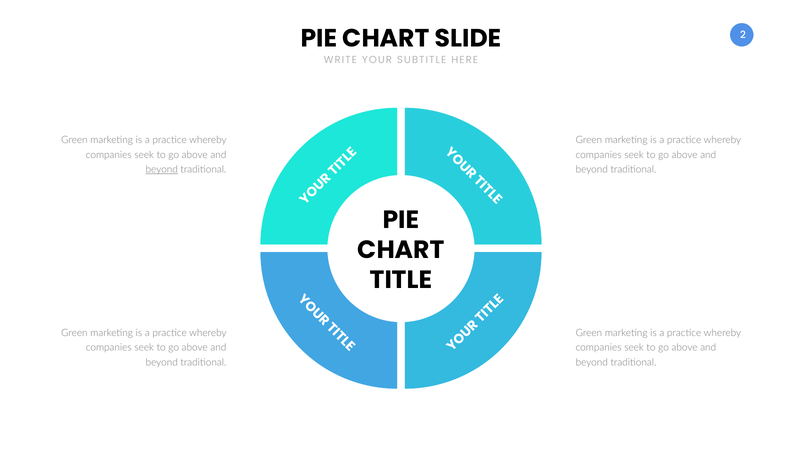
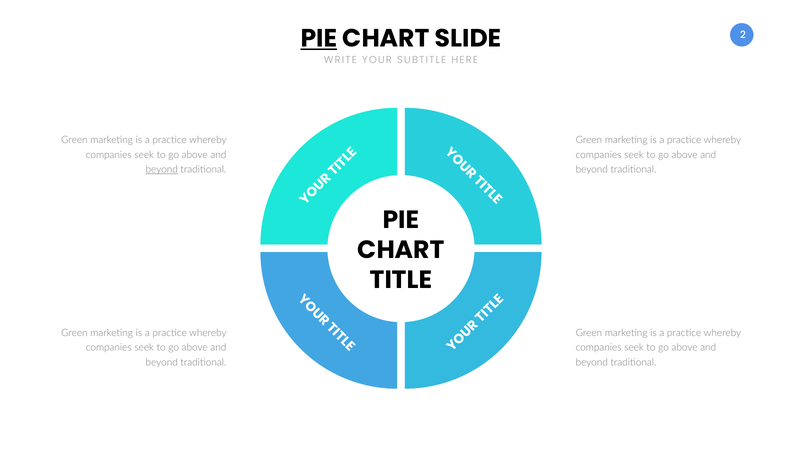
PIE at (319, 38) underline: none -> present
